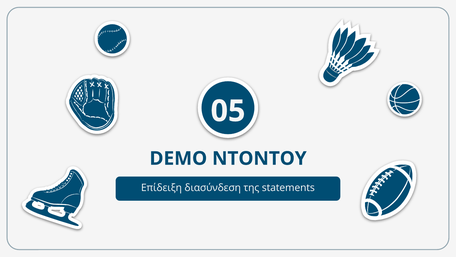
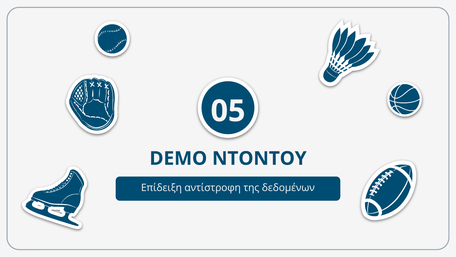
διασύνδεση: διασύνδεση -> αντίστροφη
statements: statements -> δεδομένων
